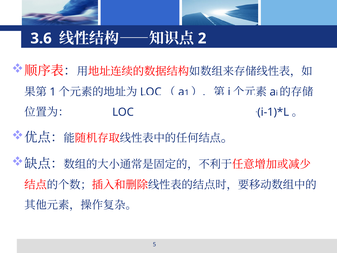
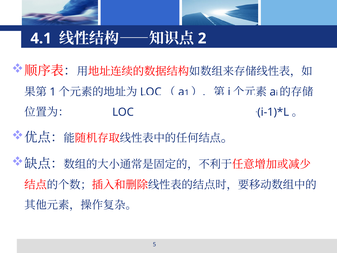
3.6: 3.6 -> 4.1
